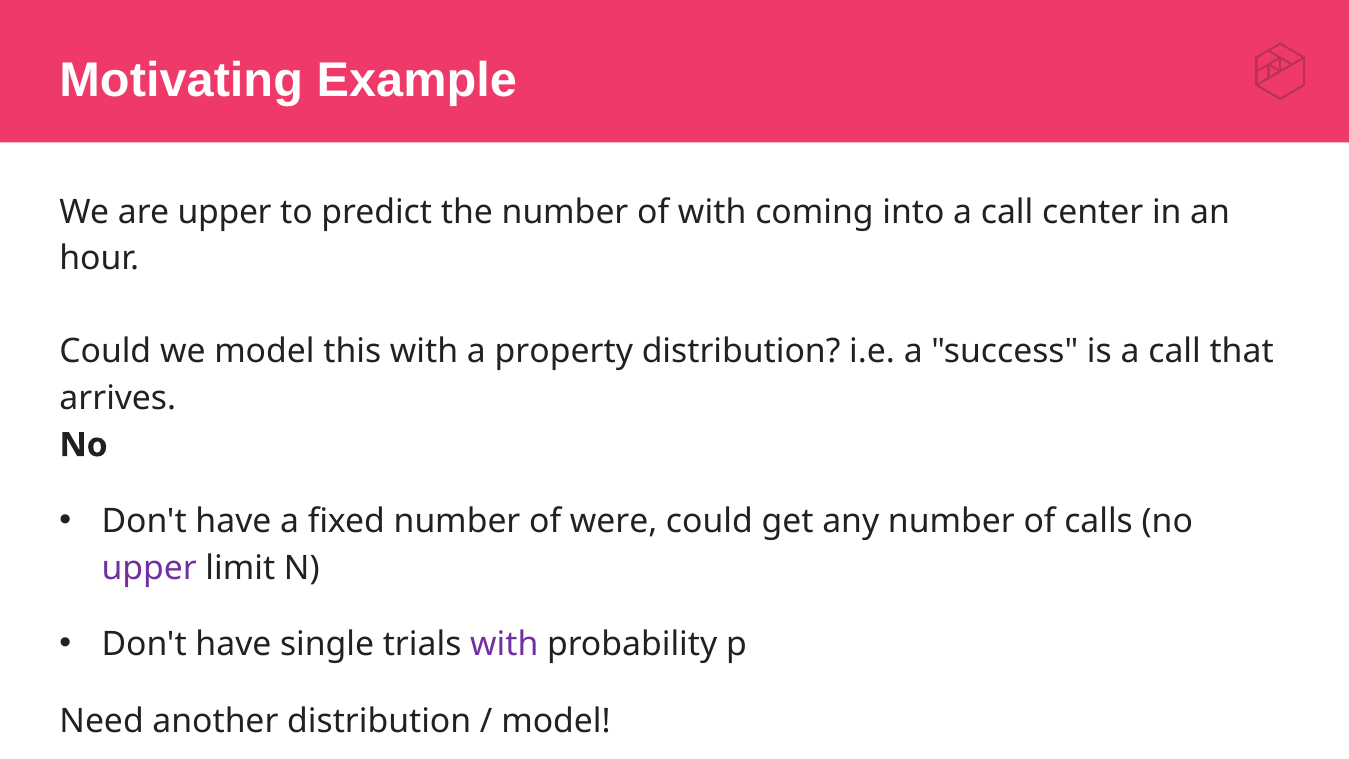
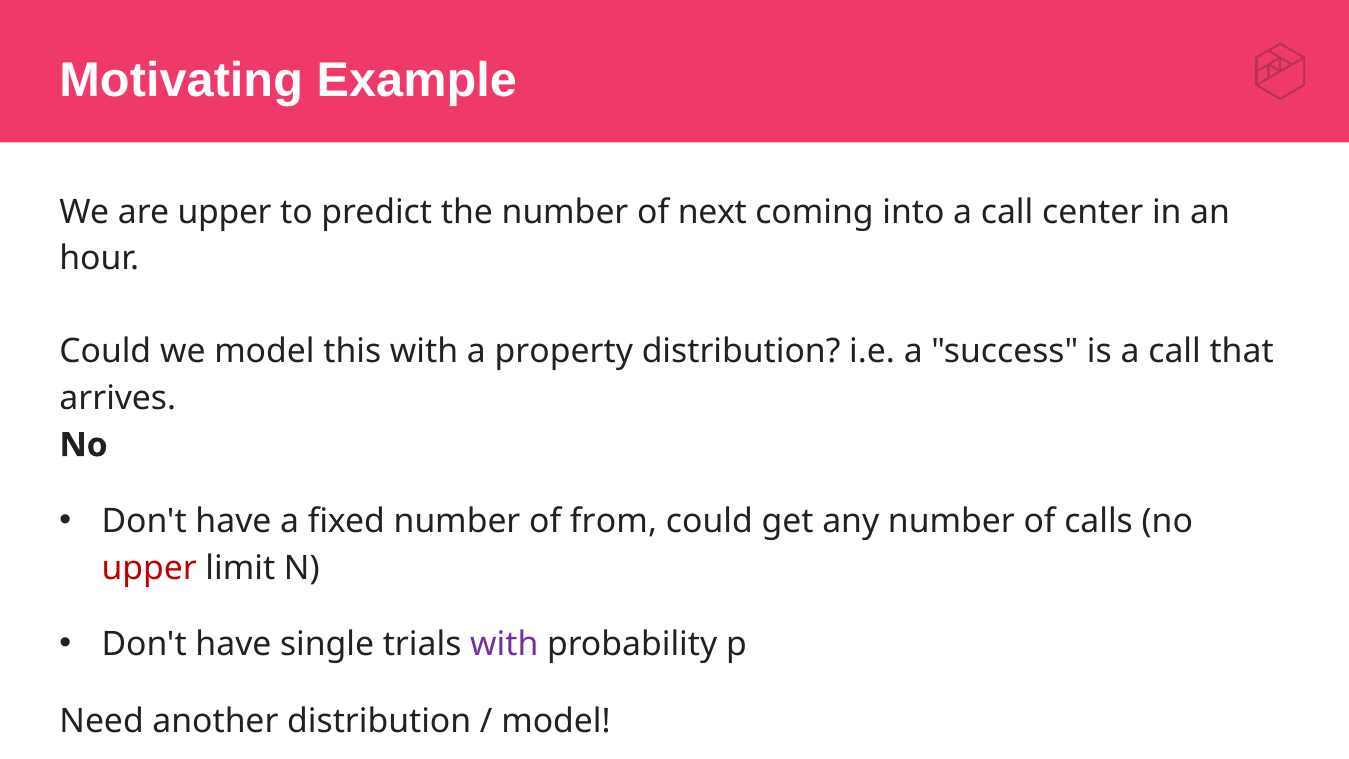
of with: with -> next
were: were -> from
upper at (149, 568) colour: purple -> red
